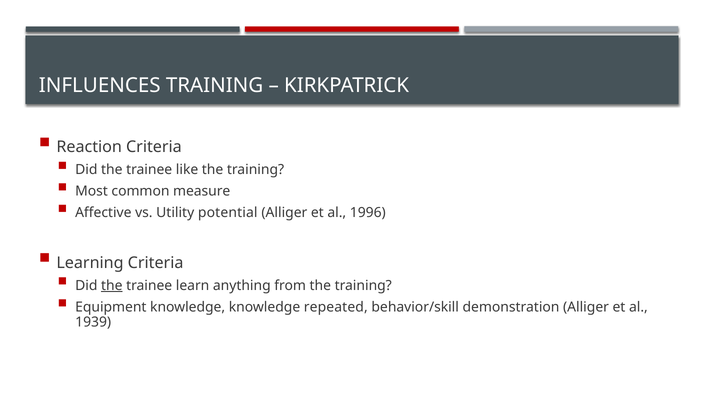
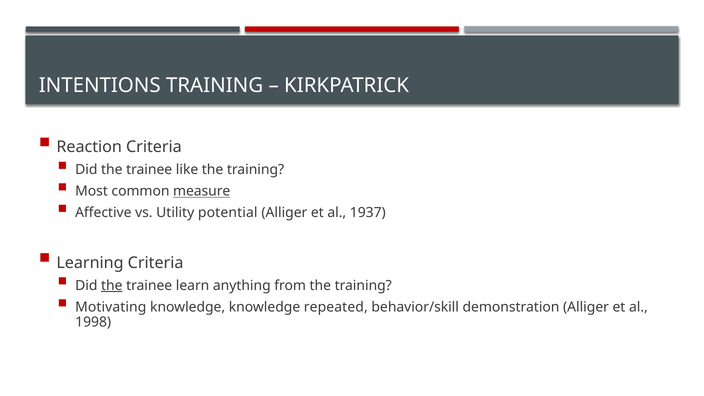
INFLUENCES: INFLUENCES -> INTENTIONS
measure underline: none -> present
1996: 1996 -> 1937
Equipment: Equipment -> Motivating
1939: 1939 -> 1998
